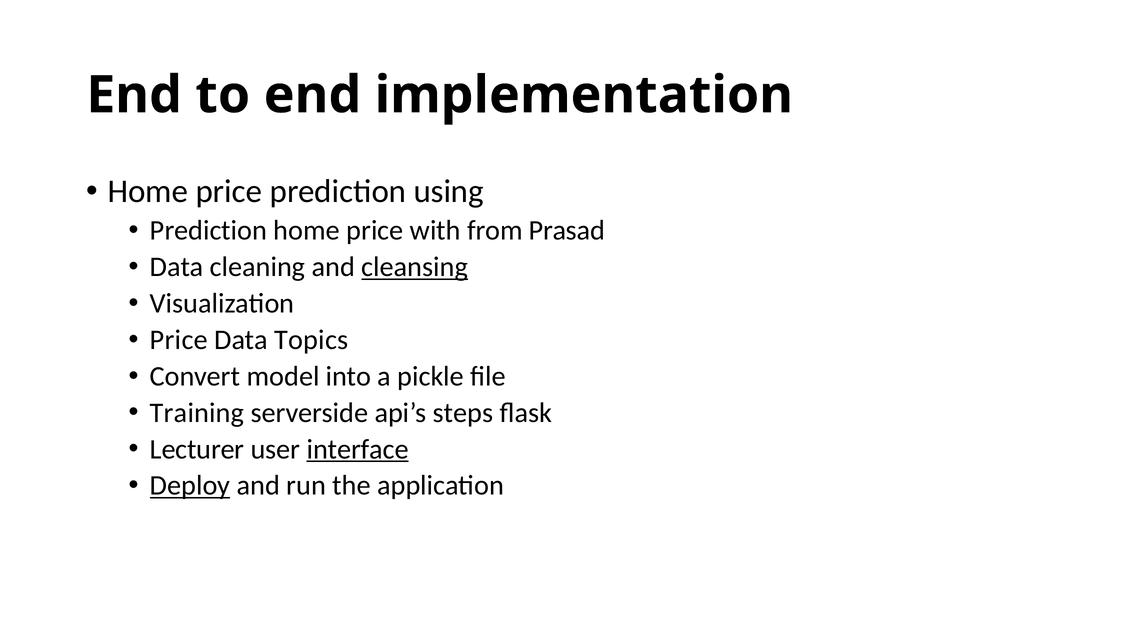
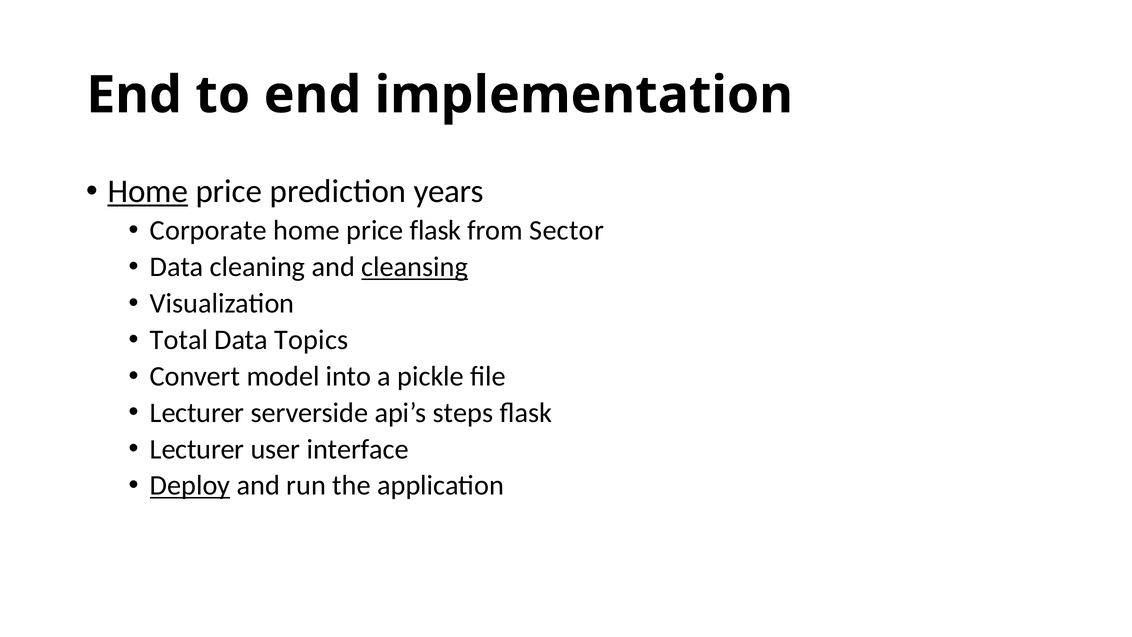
Home at (148, 191) underline: none -> present
using: using -> years
Prediction at (208, 230): Prediction -> Corporate
price with: with -> flask
Prasad: Prasad -> Sector
Price at (179, 340): Price -> Total
Training at (197, 413): Training -> Lecturer
interface underline: present -> none
